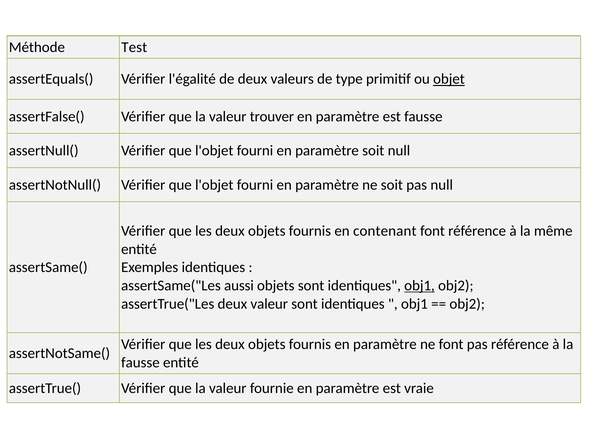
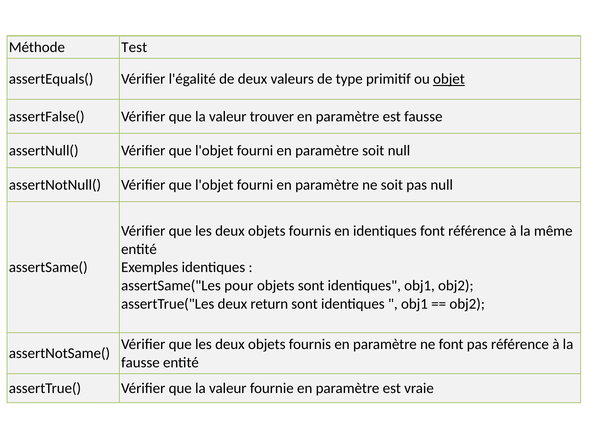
en contenant: contenant -> identiques
aussi: aussi -> pour
obj1 at (420, 285) underline: present -> none
deux valeur: valeur -> return
